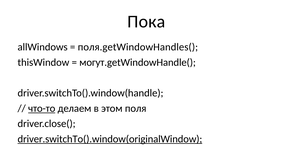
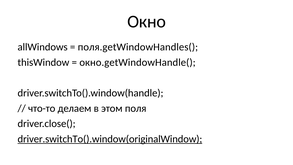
Пока: Пока -> Окно
могут.getWindowHandle(: могут.getWindowHandle( -> окно.getWindowHandle(
что-то underline: present -> none
